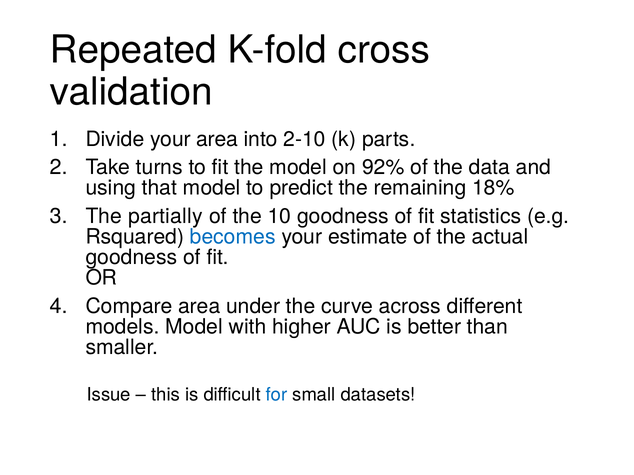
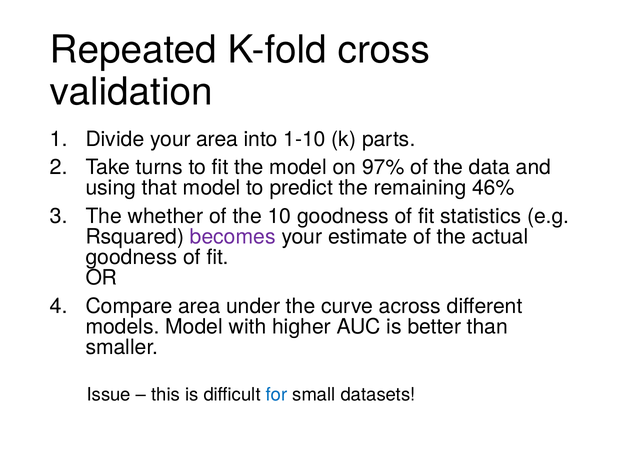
2-10: 2-10 -> 1-10
92%: 92% -> 97%
18%: 18% -> 46%
partially: partially -> whether
becomes colour: blue -> purple
